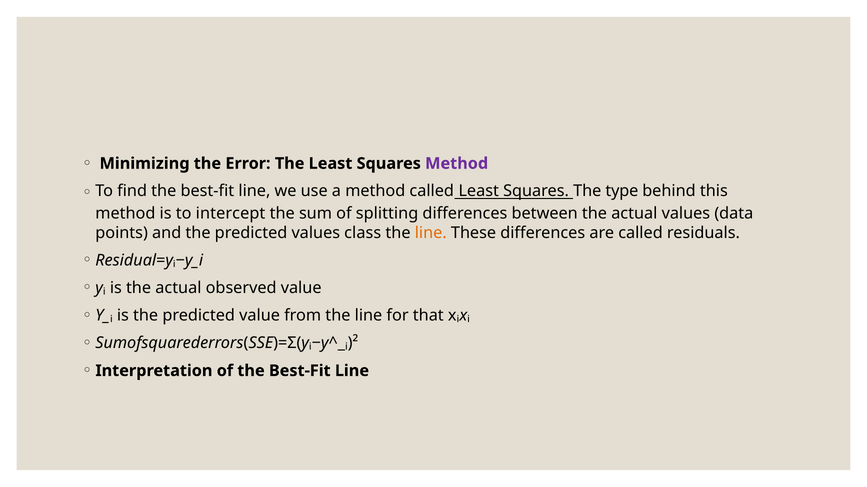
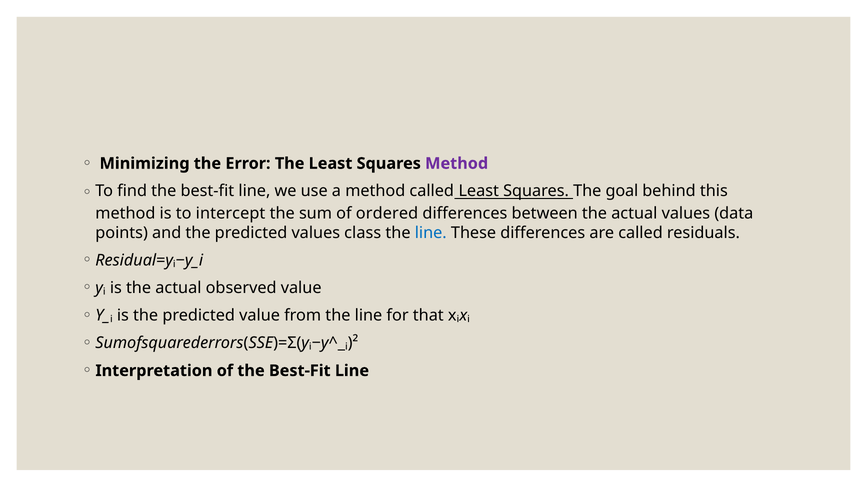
type: type -> goal
splitting: splitting -> ordered
line at (431, 233) colour: orange -> blue
